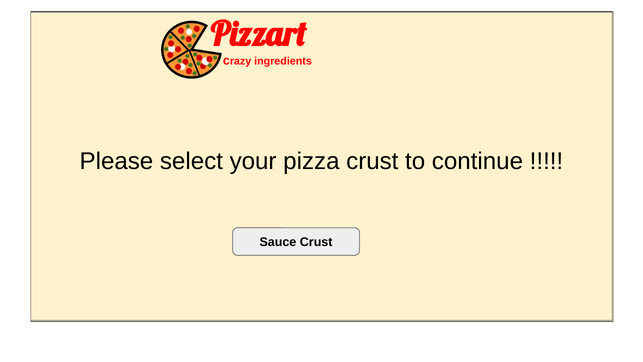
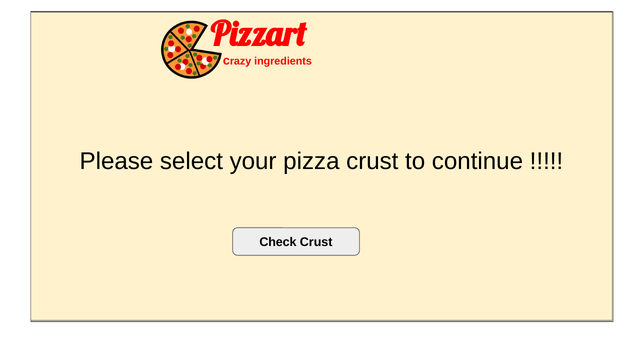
Sauce: Sauce -> Check
